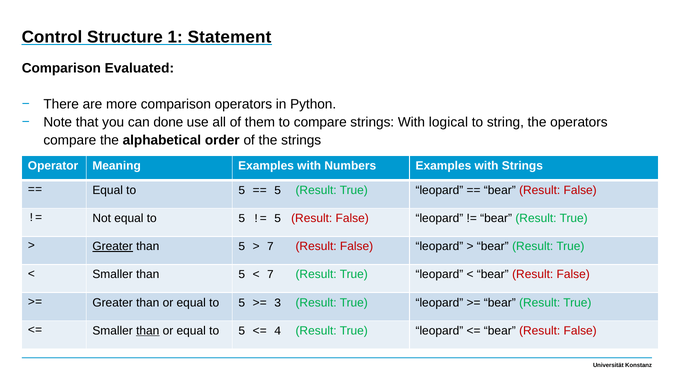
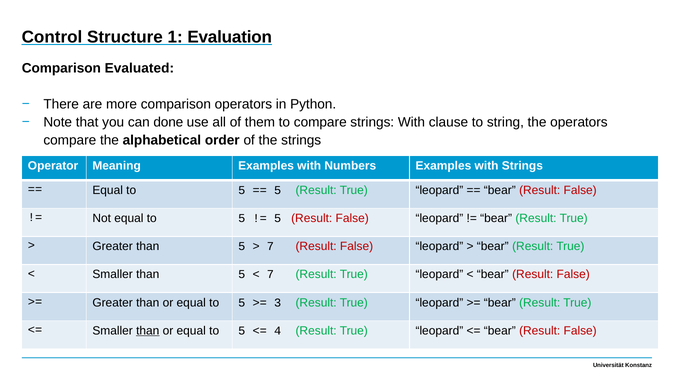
Statement: Statement -> Evaluation
logical: logical -> clause
Greater at (113, 246) underline: present -> none
